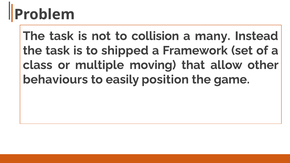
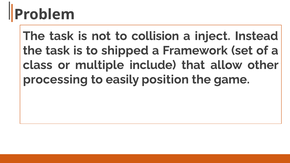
many: many -> inject
moving: moving -> include
behaviours: behaviours -> processing
